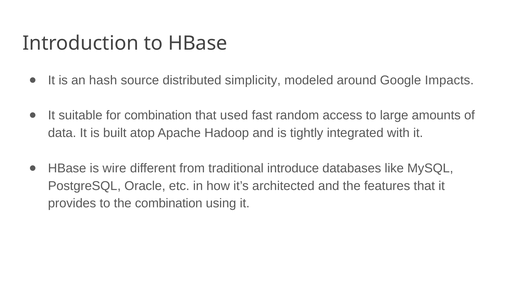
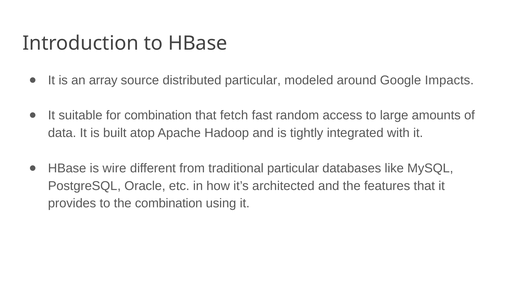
hash: hash -> array
distributed simplicity: simplicity -> particular
used: used -> fetch
traditional introduce: introduce -> particular
